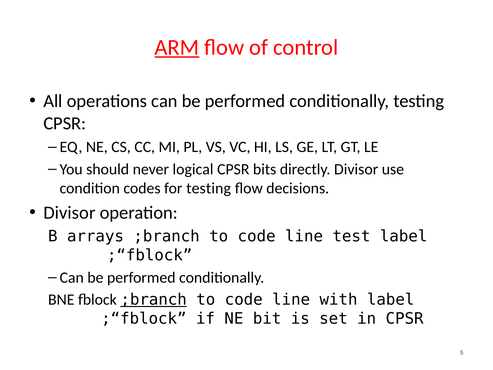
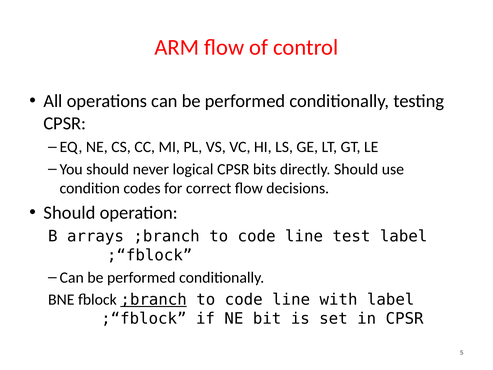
ARM underline: present -> none
directly Divisor: Divisor -> Should
for testing: testing -> correct
Divisor at (69, 213): Divisor -> Should
